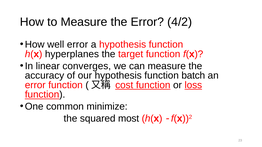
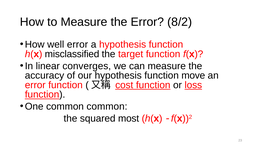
4/2: 4/2 -> 8/2
hyperplanes: hyperplanes -> misclassified
batch: batch -> move
common minimize: minimize -> common
